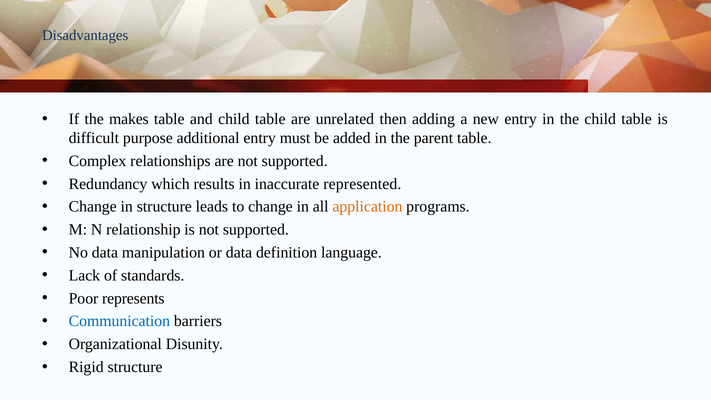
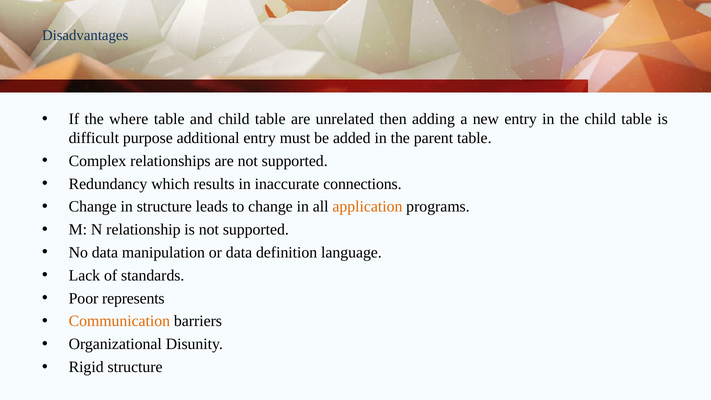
makes: makes -> where
represented: represented -> connections
Communication colour: blue -> orange
